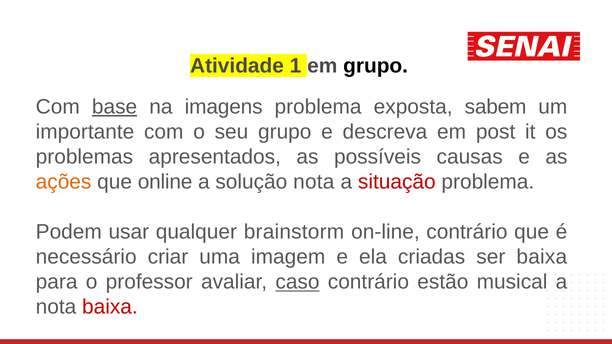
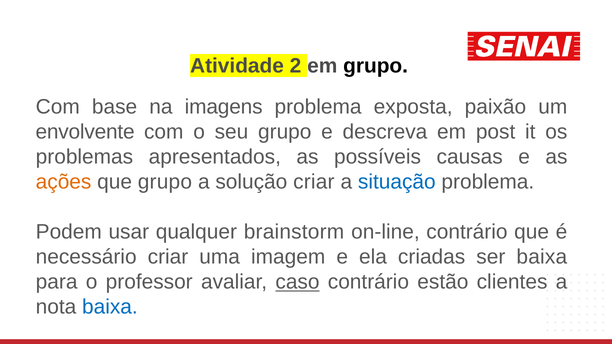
1: 1 -> 2
base underline: present -> none
sabem: sabem -> paixão
importante: importante -> envolvente
que online: online -> grupo
solução nota: nota -> criar
situação colour: red -> blue
musical: musical -> clientes
baixa at (110, 307) colour: red -> blue
